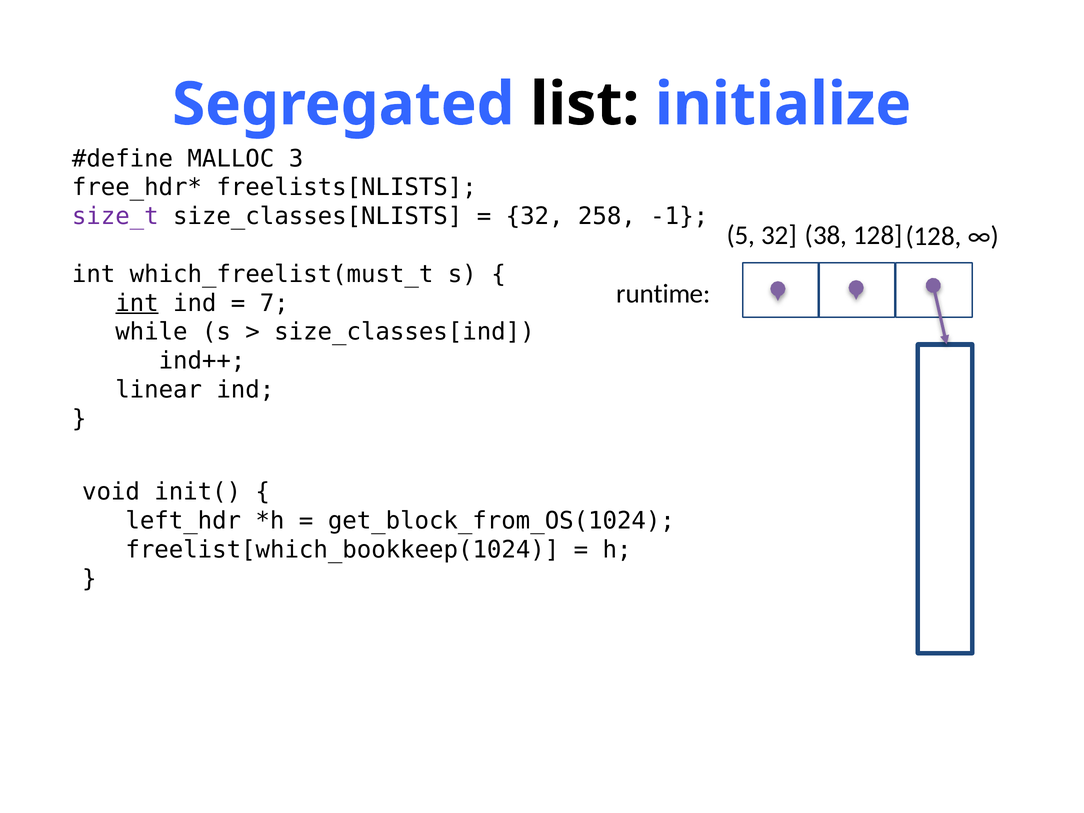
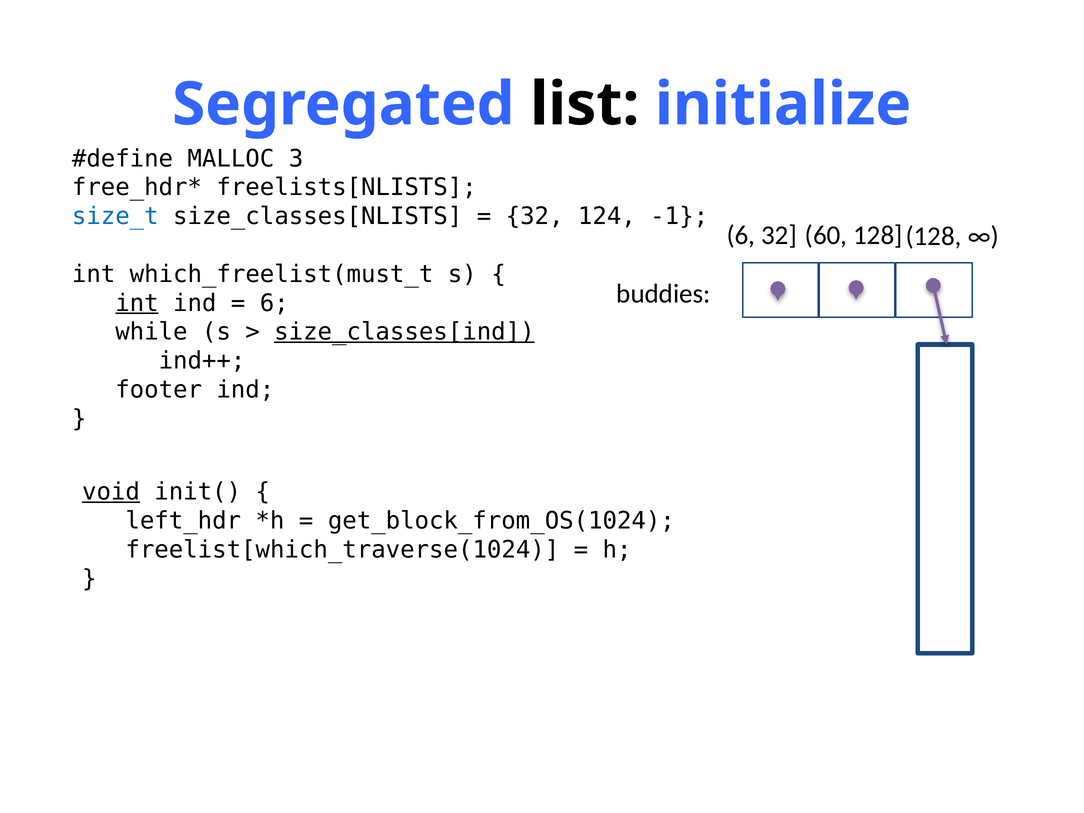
size_t colour: purple -> blue
258: 258 -> 124
5 at (741, 235): 5 -> 6
38: 38 -> 60
runtime: runtime -> buddies
7 at (274, 303): 7 -> 6
size_classes[ind underline: none -> present
linear: linear -> footer
void underline: none -> present
freelist[which_bookkeep(1024: freelist[which_bookkeep(1024 -> freelist[which_traverse(1024
